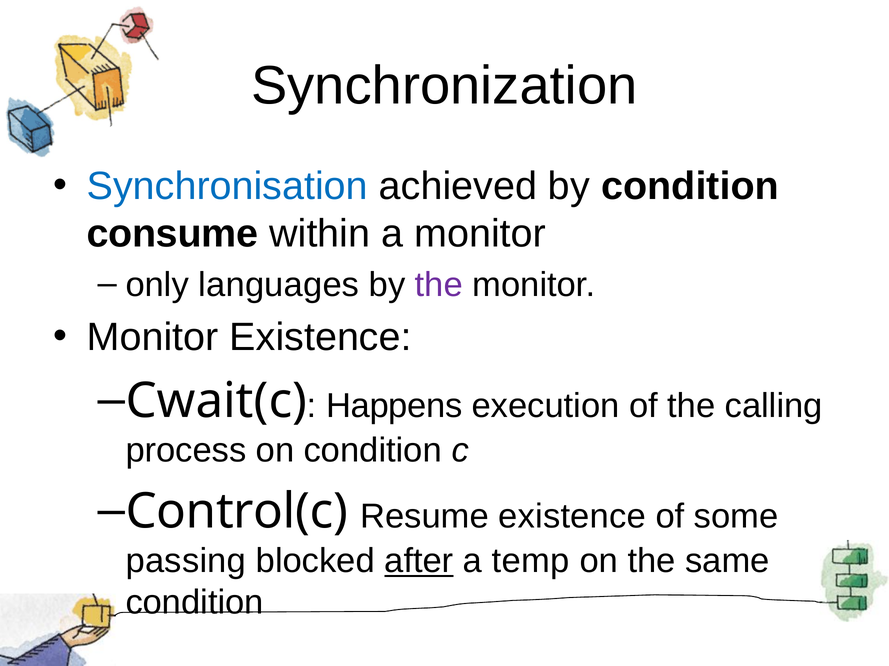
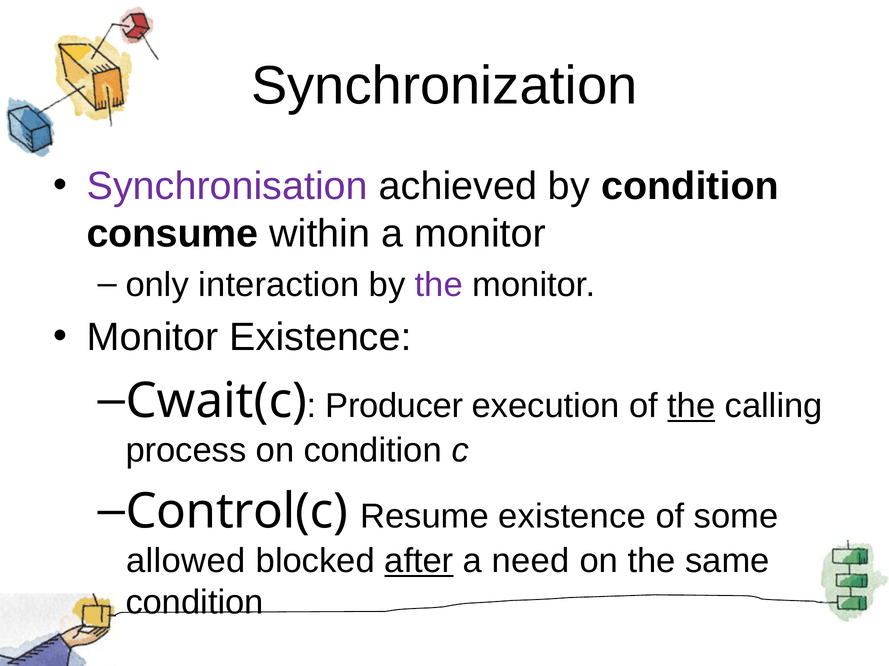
Synchronisation colour: blue -> purple
languages: languages -> interaction
Happens: Happens -> Producer
the at (691, 406) underline: none -> present
passing: passing -> allowed
temp: temp -> need
